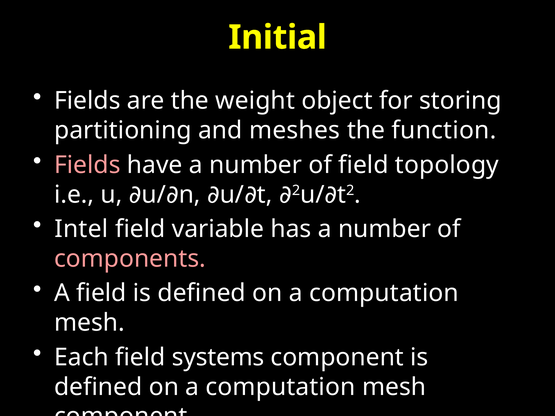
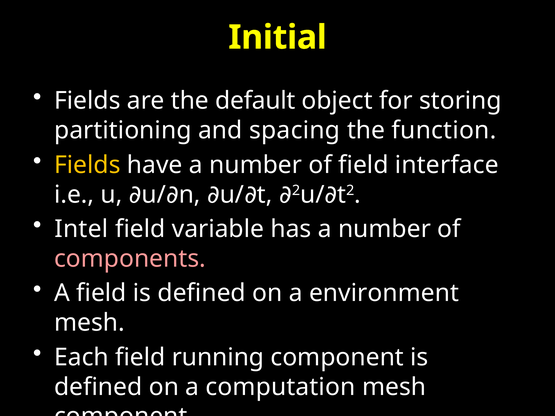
weight: weight -> default
meshes: meshes -> spacing
Fields at (87, 165) colour: pink -> yellow
topology: topology -> interface
computation at (384, 293): computation -> environment
systems: systems -> running
